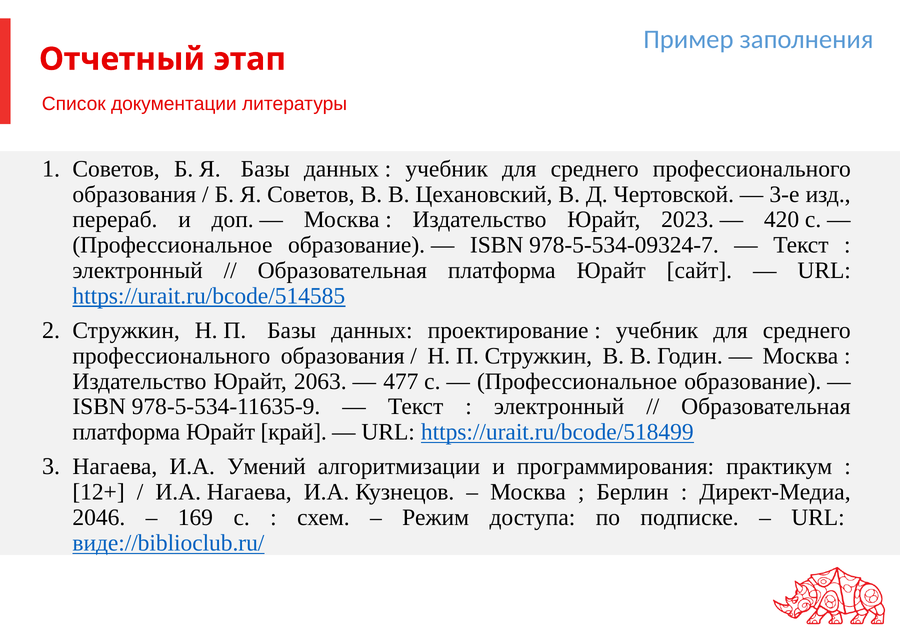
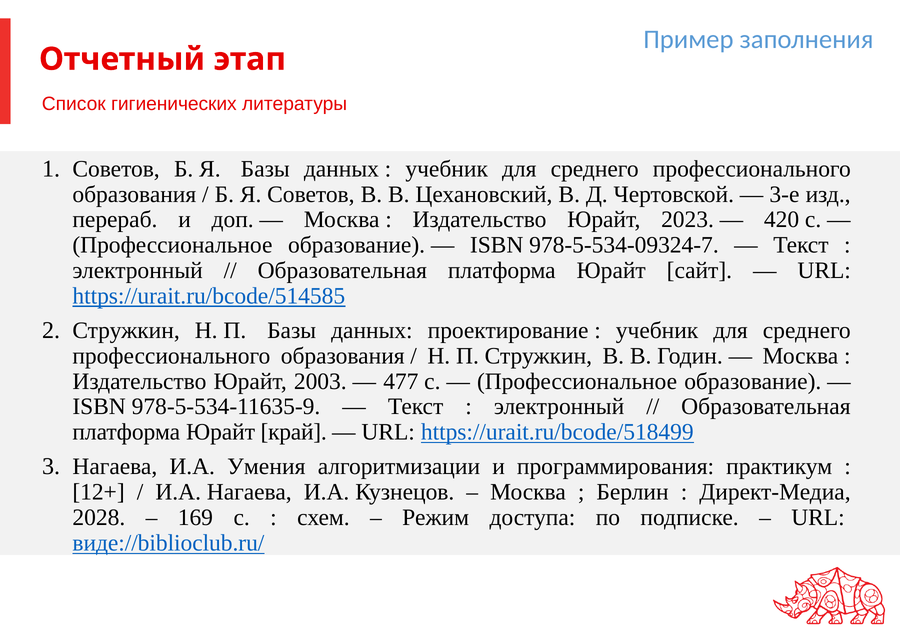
документации: документации -> гигиенических
2063: 2063 -> 2003
Умений: Умений -> Умения
2046: 2046 -> 2028
